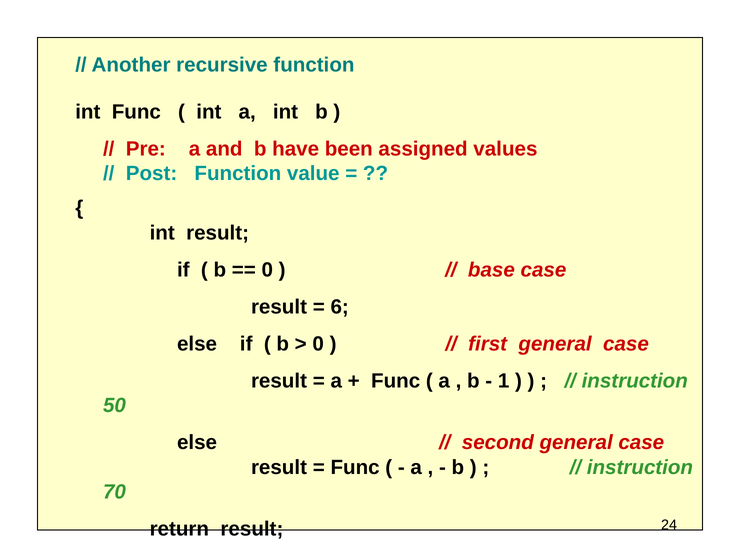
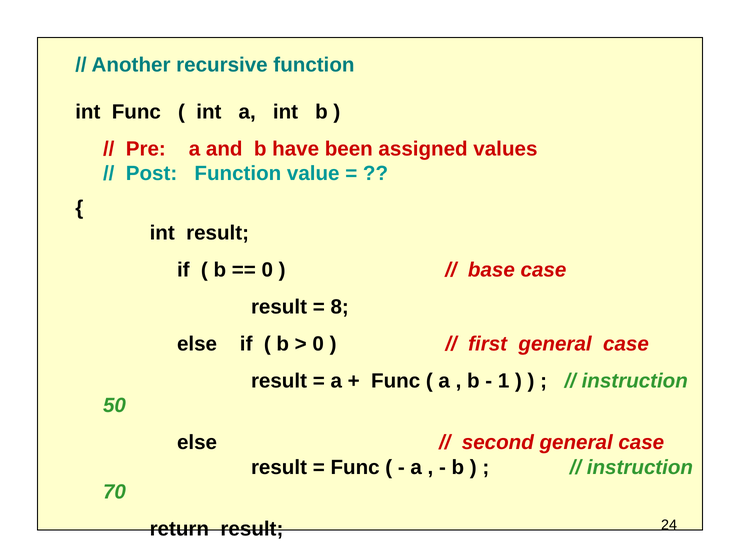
6: 6 -> 8
